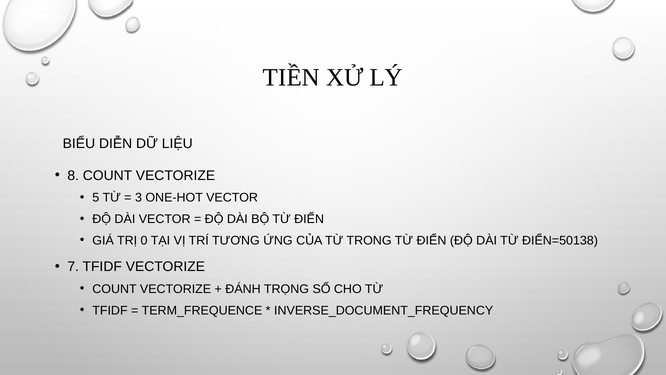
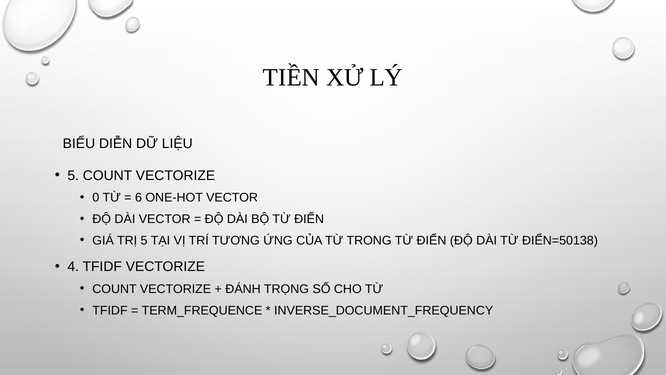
8 at (73, 175): 8 -> 5
5: 5 -> 0
3: 3 -> 6
TRỊ 0: 0 -> 5
7: 7 -> 4
